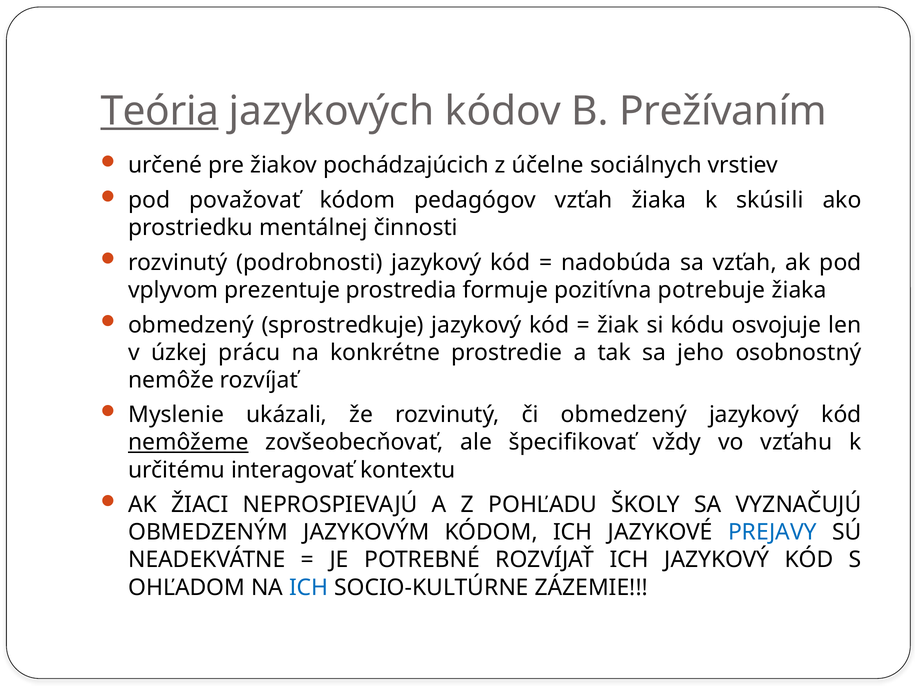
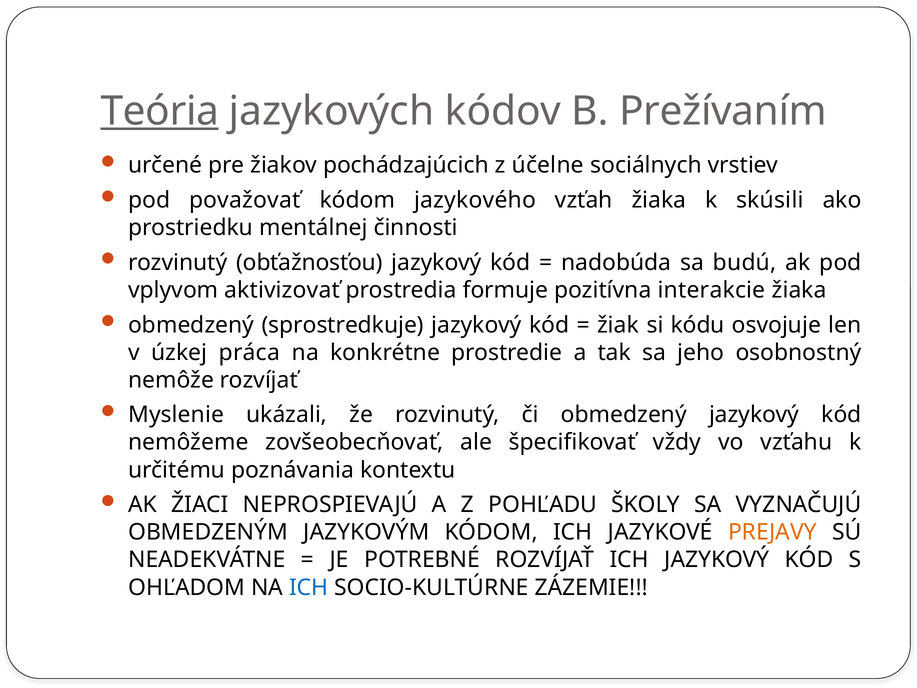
pedagógov: pedagógov -> jazykového
podrobnosti: podrobnosti -> obťažnosťou
sa vzťah: vzťah -> budú
prezentuje: prezentuje -> aktivizovať
potrebuje: potrebuje -> interakcie
prácu: prácu -> práca
nemôžeme underline: present -> none
interagovať: interagovať -> poznávania
PREJAVY colour: blue -> orange
